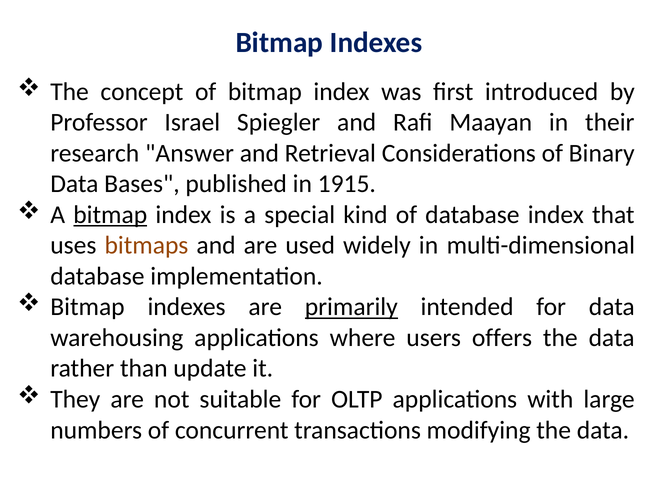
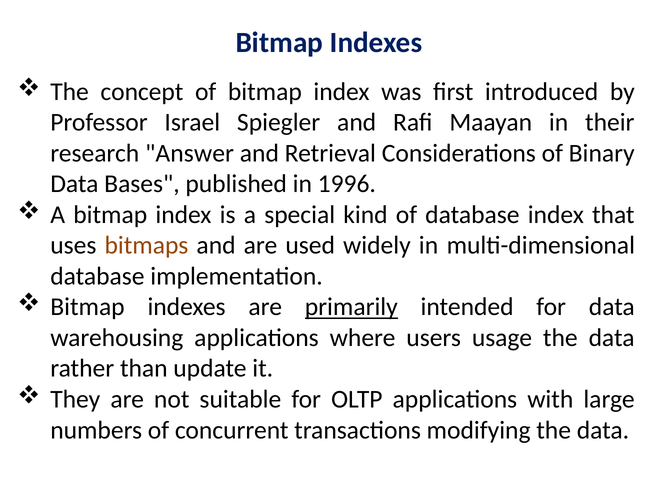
1915: 1915 -> 1996
bitmap at (110, 215) underline: present -> none
offers: offers -> usage
